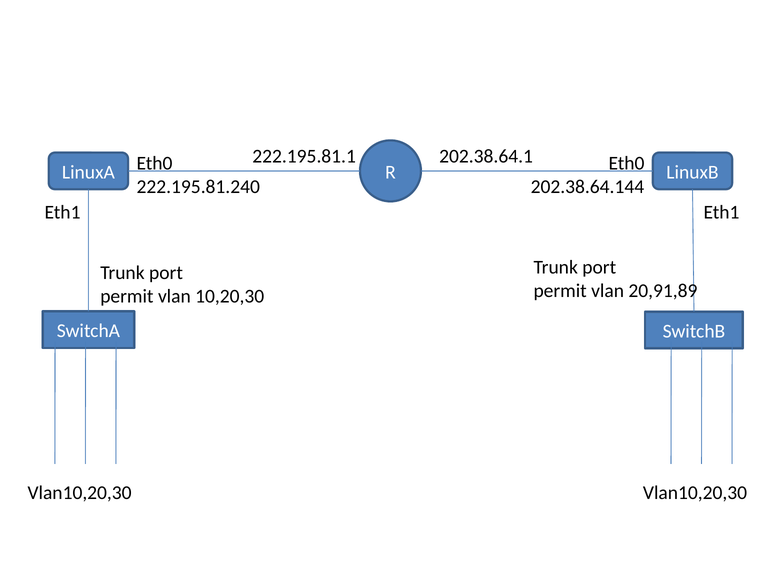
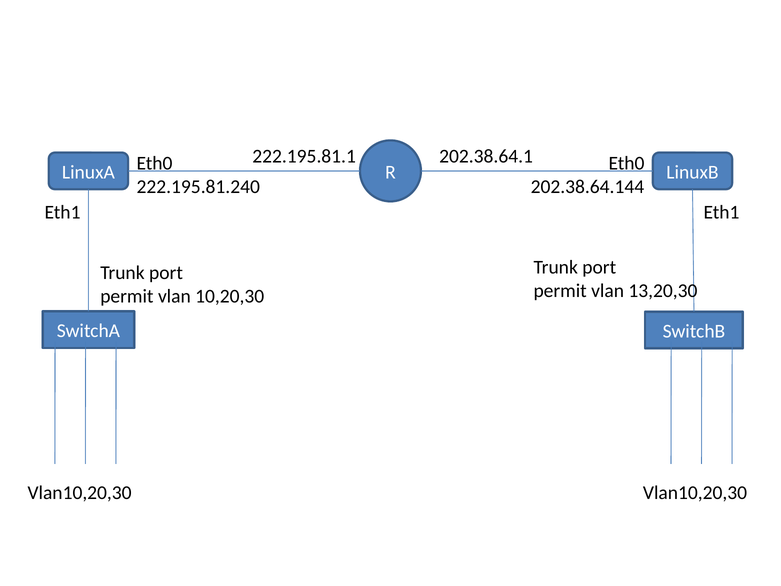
20,91,89: 20,91,89 -> 13,20,30
